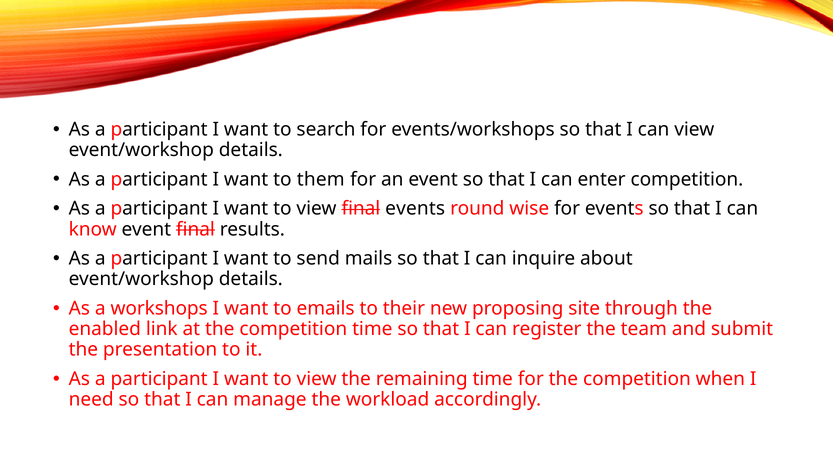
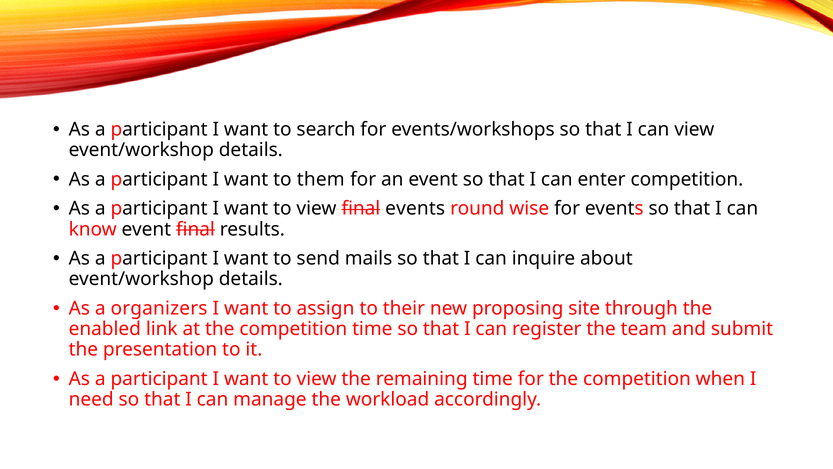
workshops: workshops -> organizers
emails: emails -> assign
